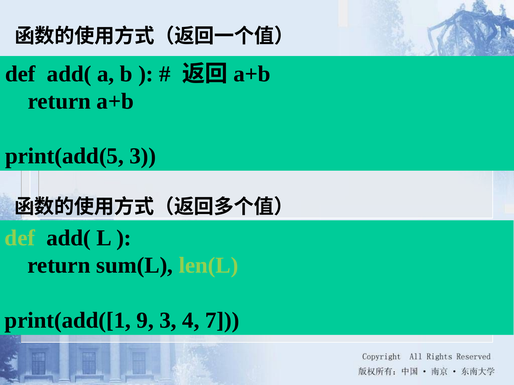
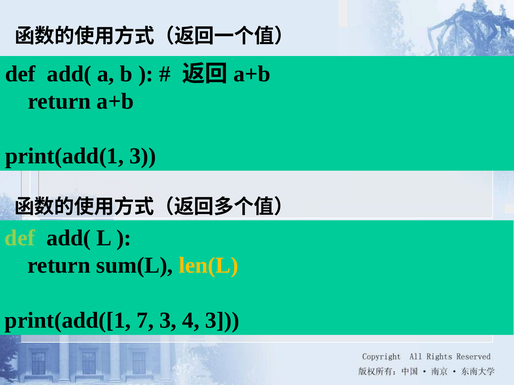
print(add(5: print(add(5 -> print(add(1
len(L colour: light green -> yellow
9: 9 -> 7
4 7: 7 -> 3
